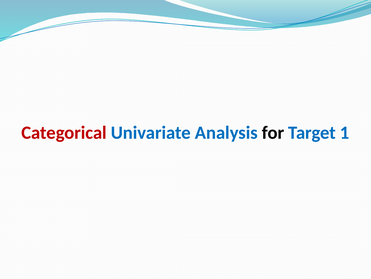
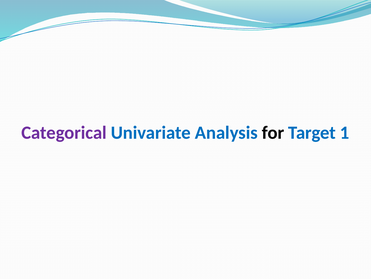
Categorical colour: red -> purple
